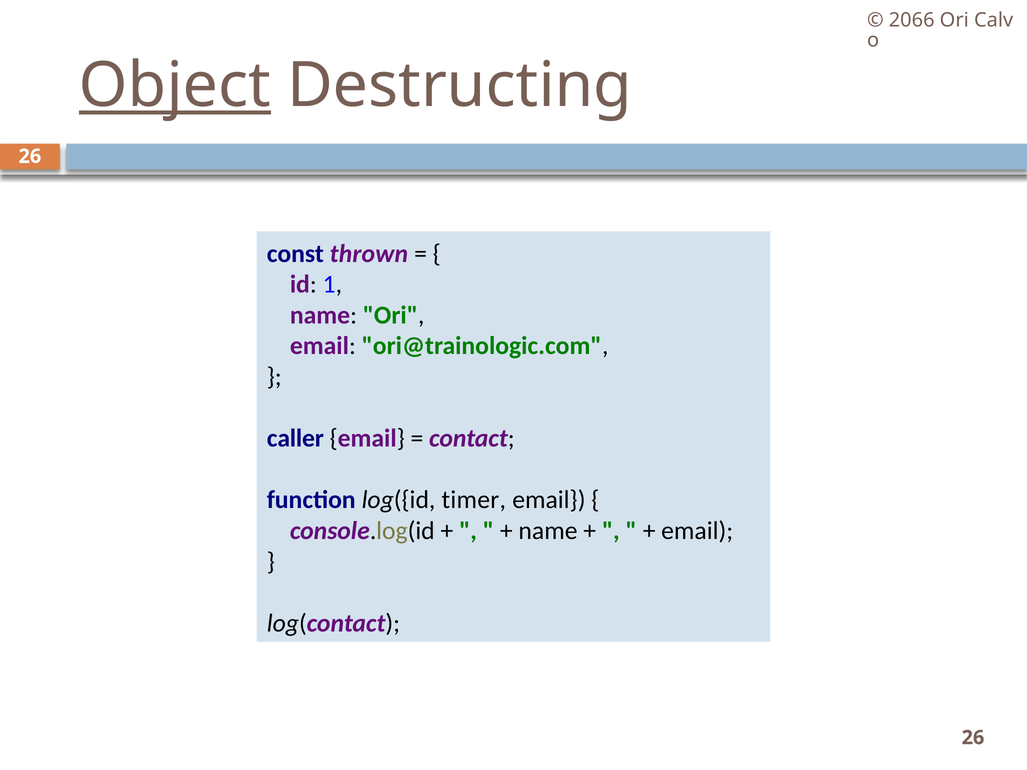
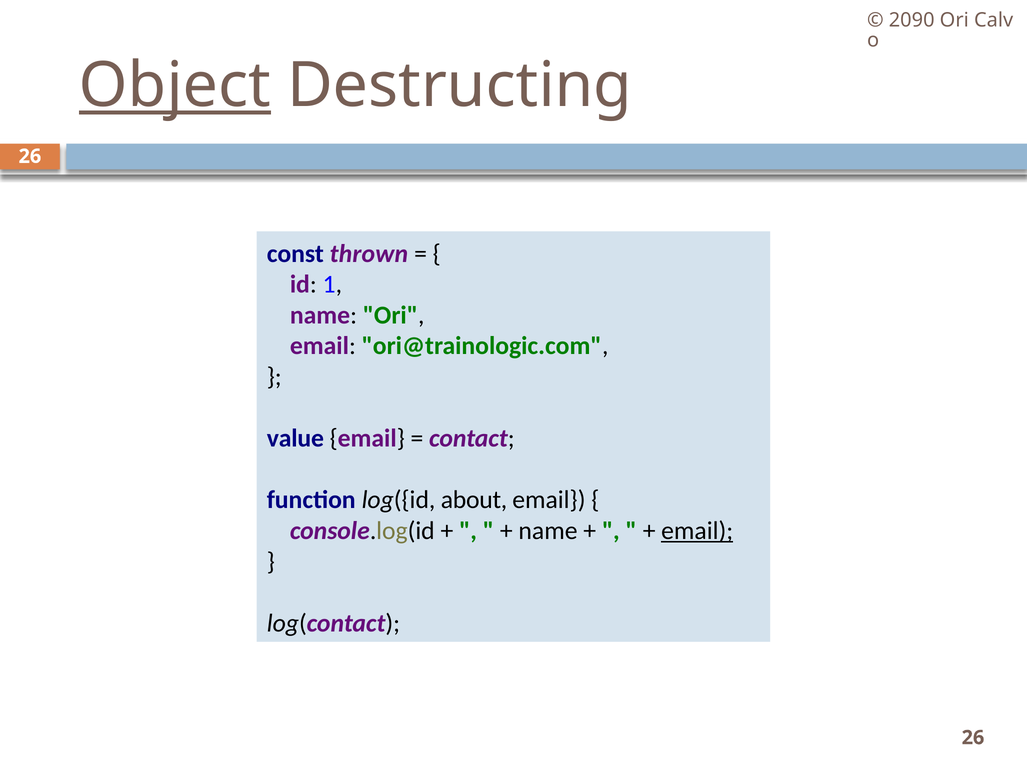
2066: 2066 -> 2090
caller: caller -> value
timer: timer -> about
email at (697, 531) underline: none -> present
